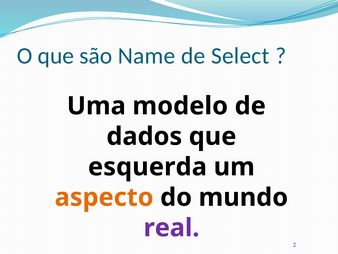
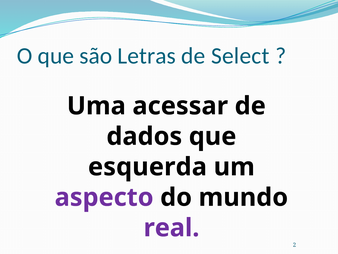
Name: Name -> Letras
modelo: modelo -> acessar
aspecto colour: orange -> purple
